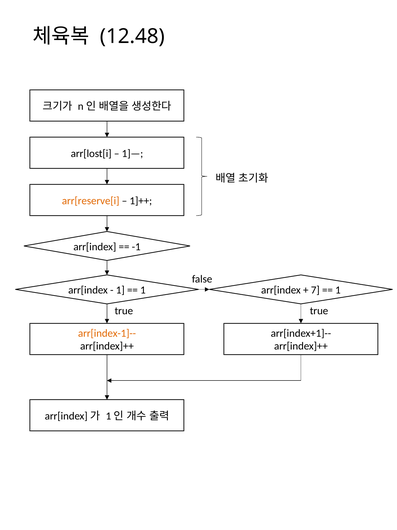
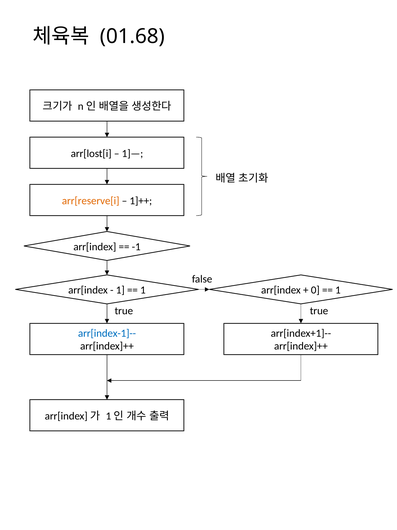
12.48: 12.48 -> 01.68
7: 7 -> 0
arr[index-1]-- colour: orange -> blue
